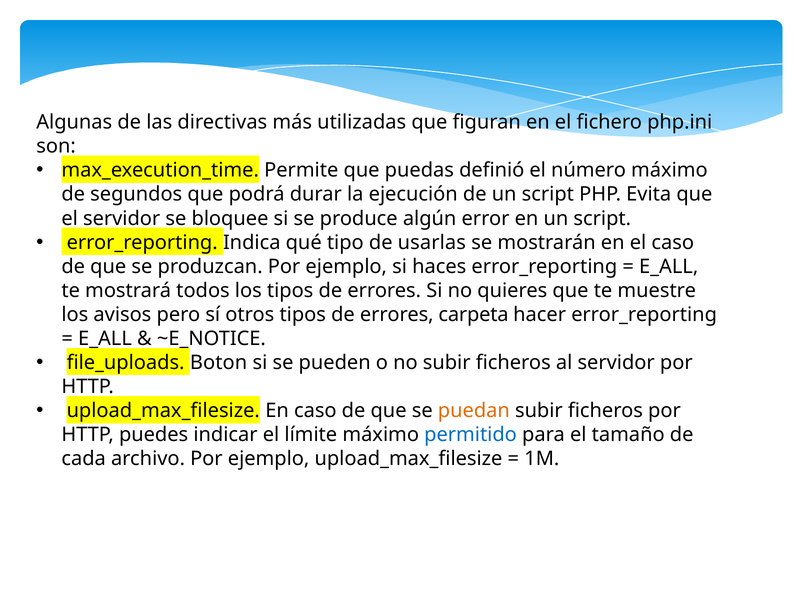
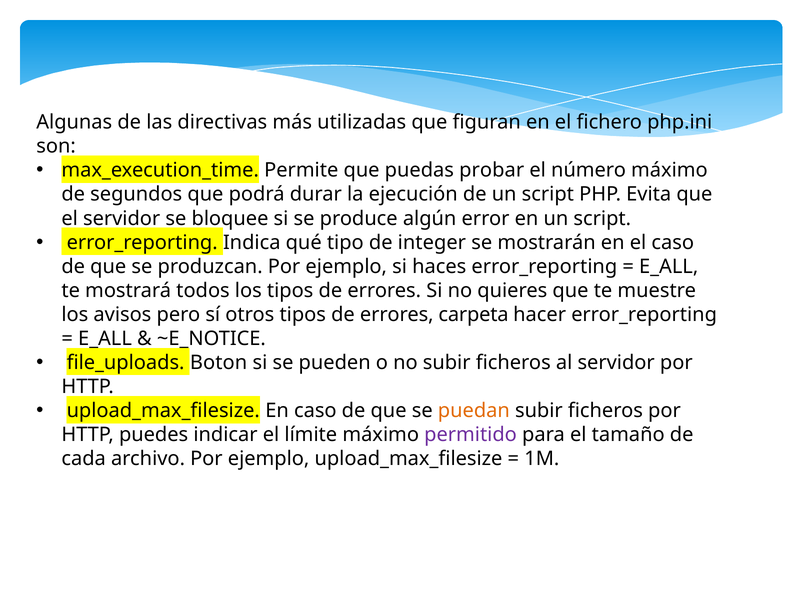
definió: definió -> probar
usarlas: usarlas -> integer
permitido colour: blue -> purple
